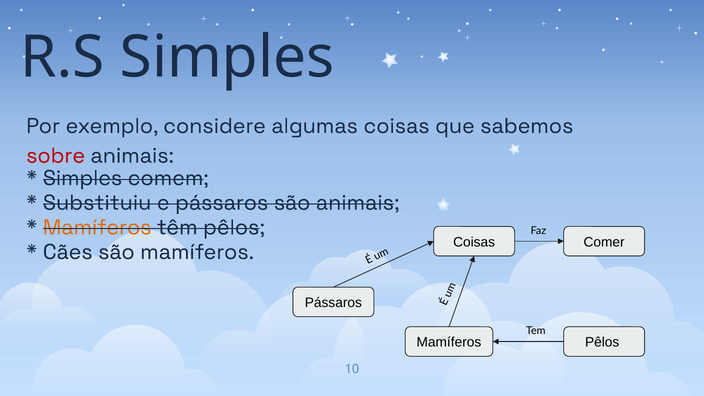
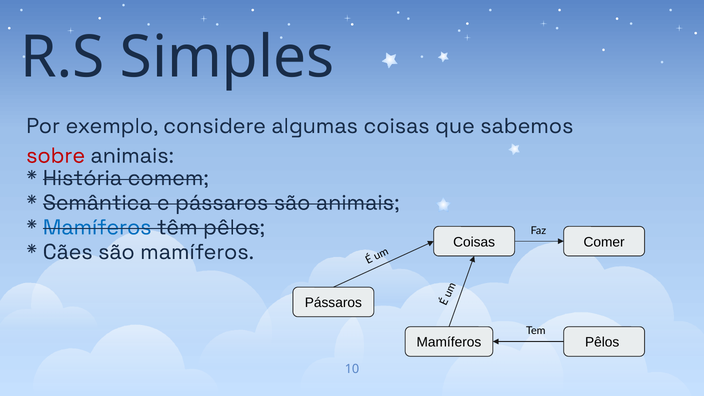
Simples at (83, 178): Simples -> História
Substituiu: Substituiu -> Semântica
Mamíferos at (97, 227) colour: orange -> blue
